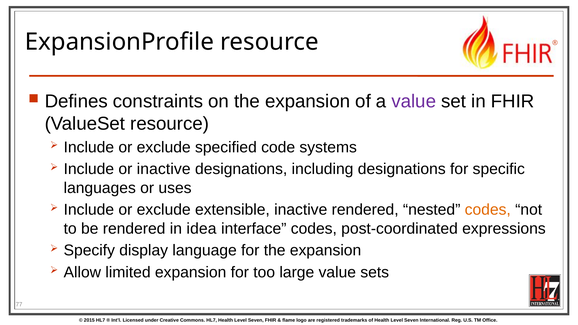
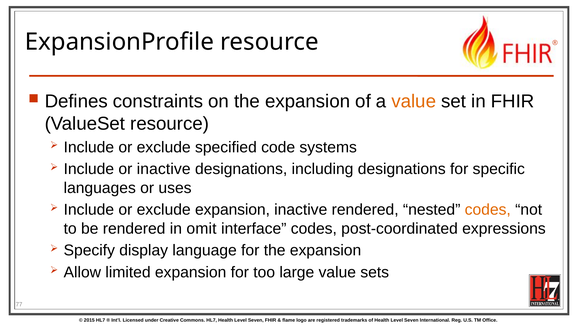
value at (414, 101) colour: purple -> orange
exclude extensible: extensible -> expansion
idea: idea -> omit
